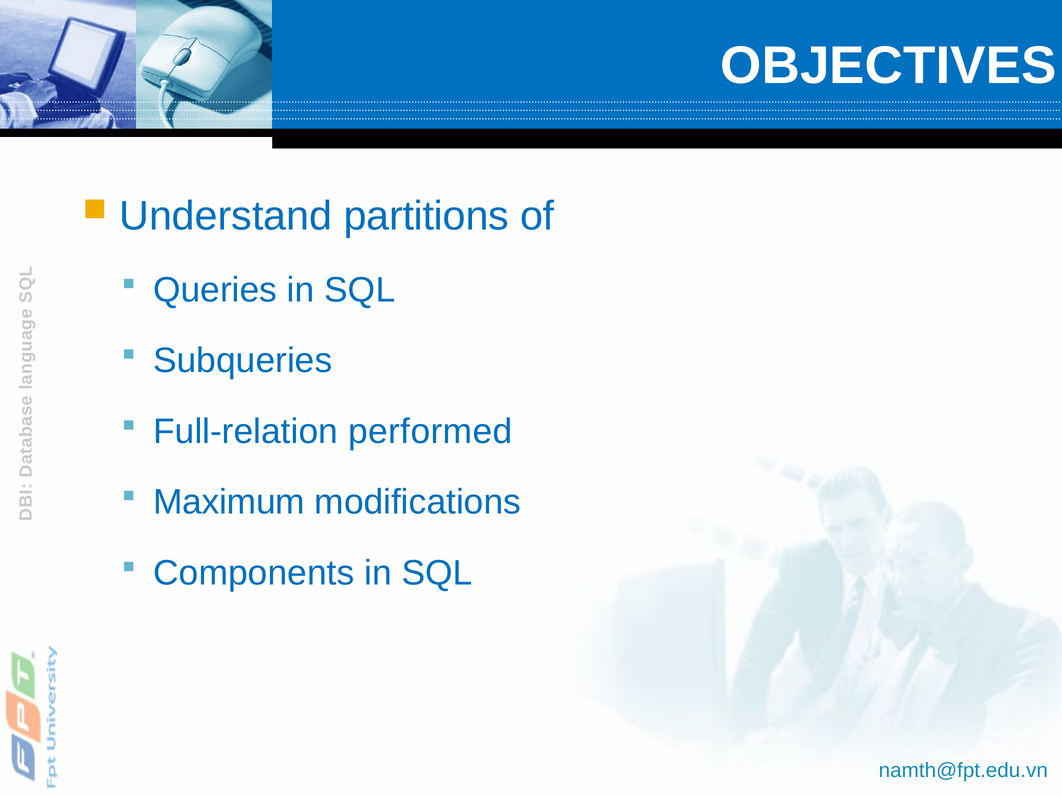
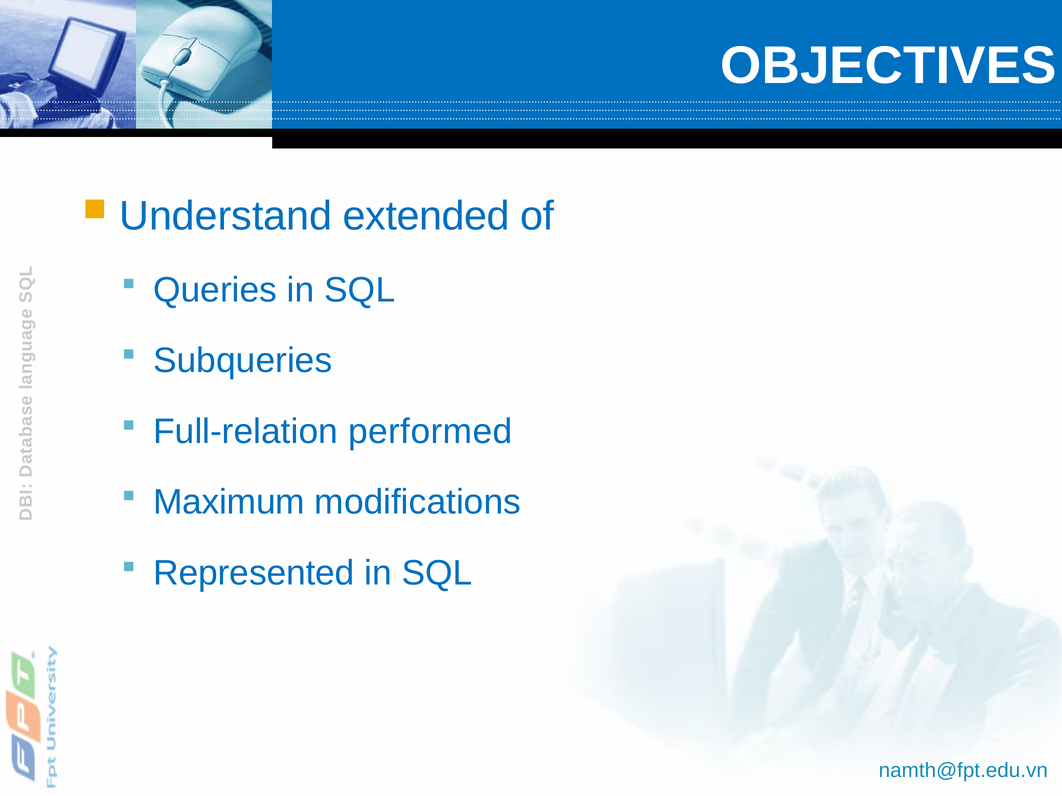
partitions: partitions -> extended
Components: Components -> Represented
